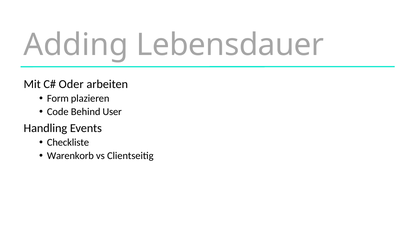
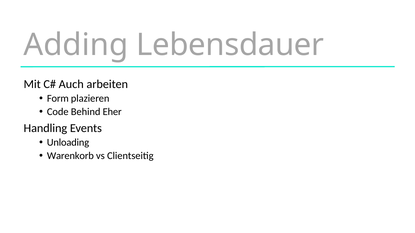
Oder: Oder -> Auch
User: User -> Eher
Checkliste: Checkliste -> Unloading
